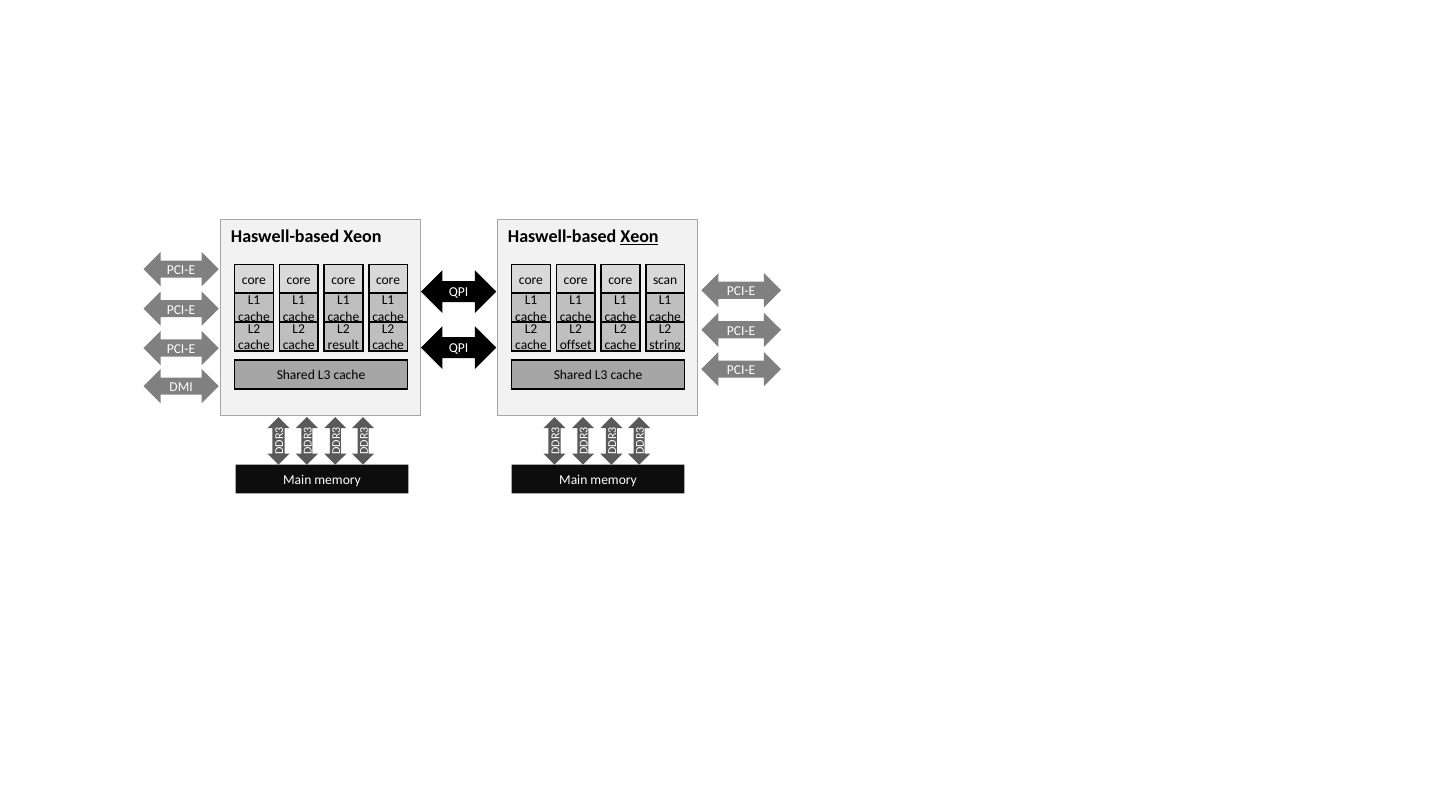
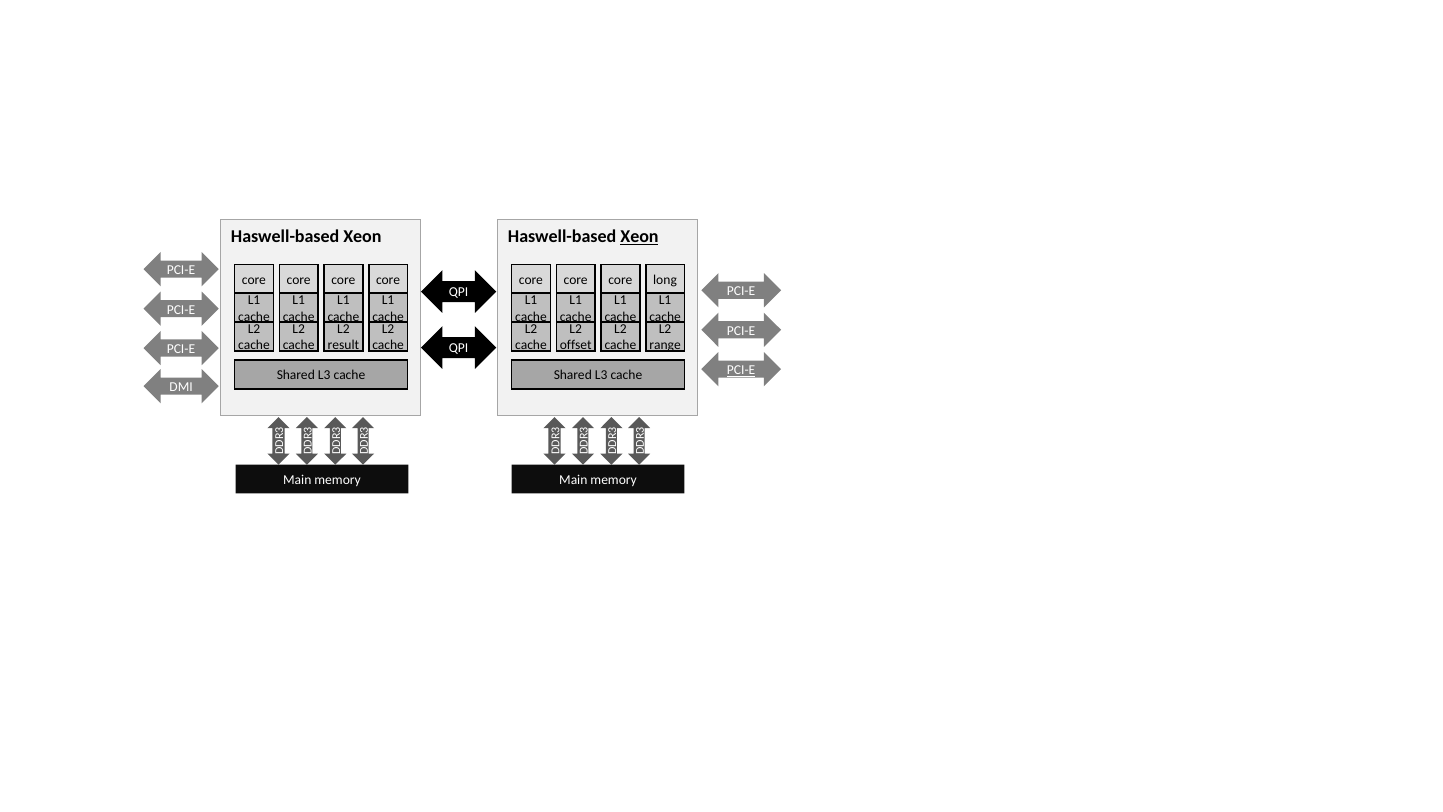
scan: scan -> long
string: string -> range
PCI-E at (741, 370) underline: none -> present
